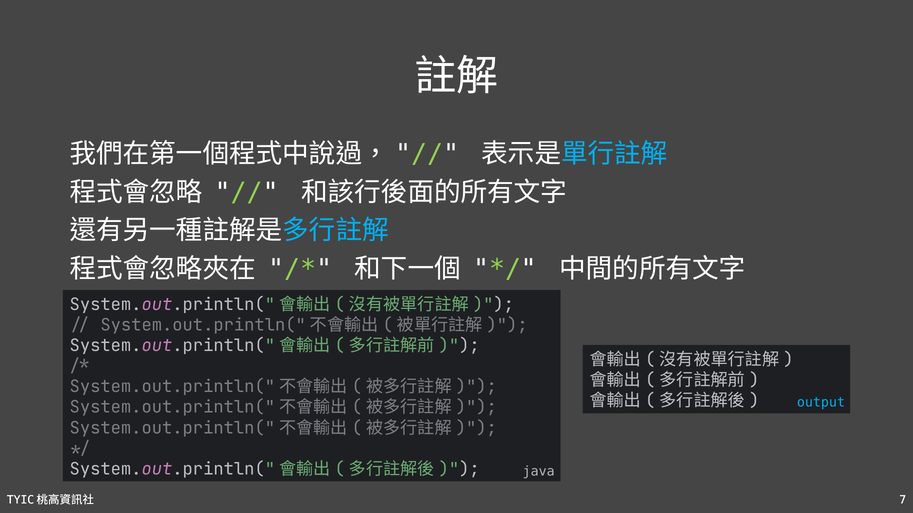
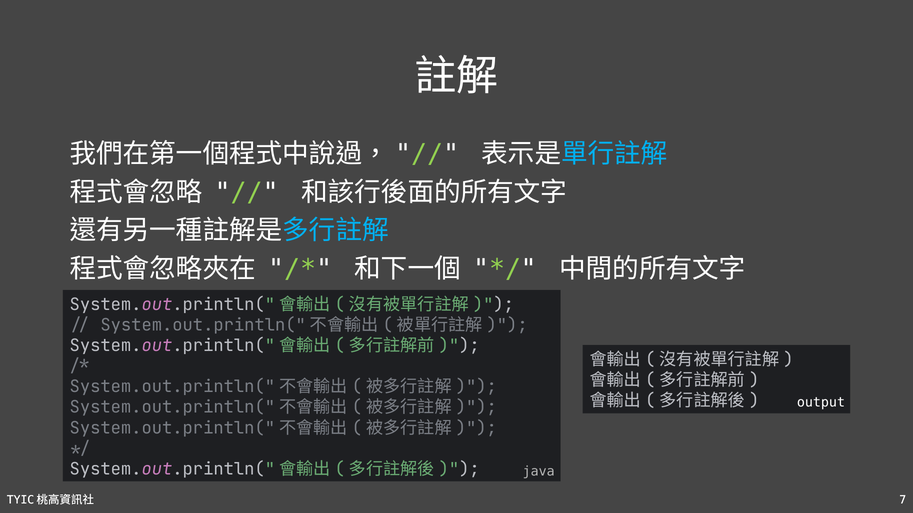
output colour: light blue -> white
